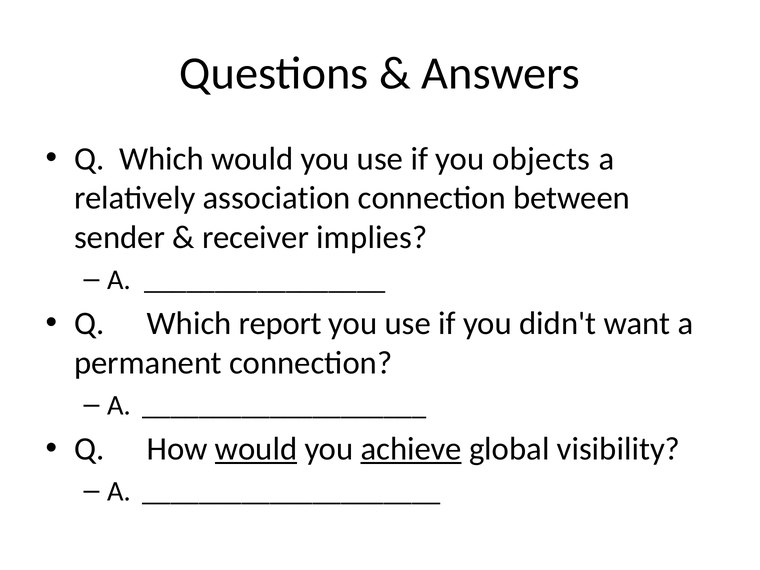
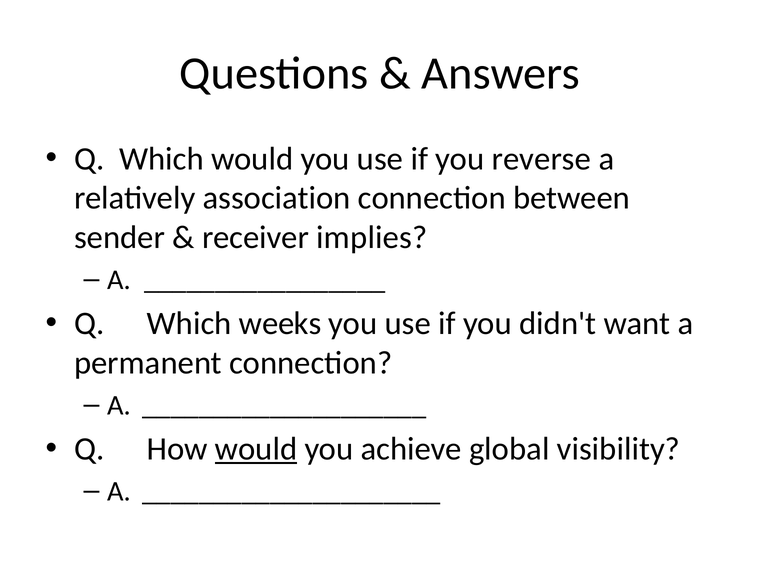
objects: objects -> reverse
report: report -> weeks
achieve underline: present -> none
